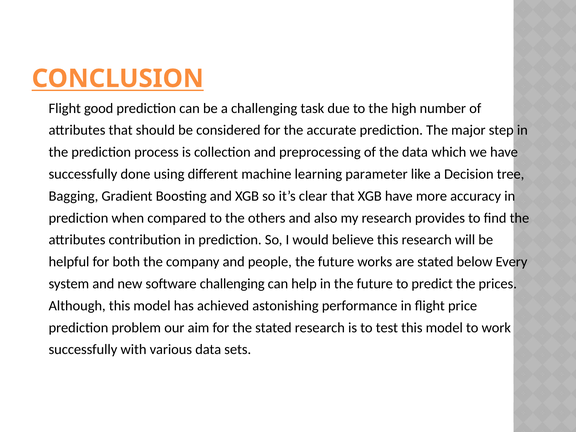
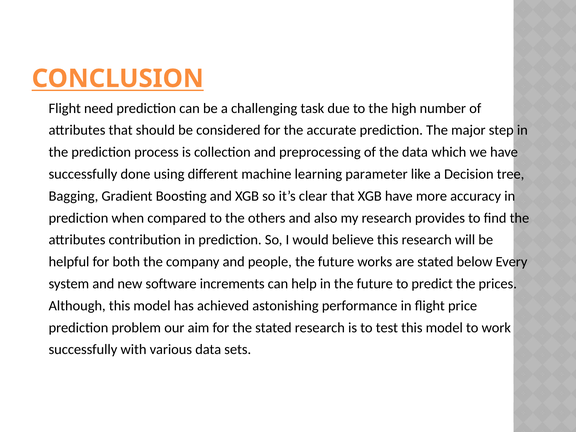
good: good -> need
software challenging: challenging -> increments
